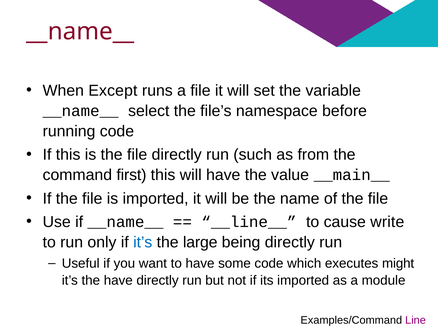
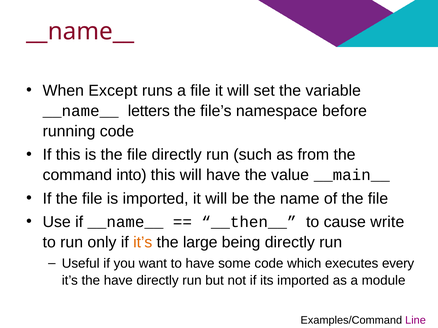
select: select -> letters
first: first -> into
__line__: __line__ -> __then__
it’s at (143, 243) colour: blue -> orange
might: might -> every
